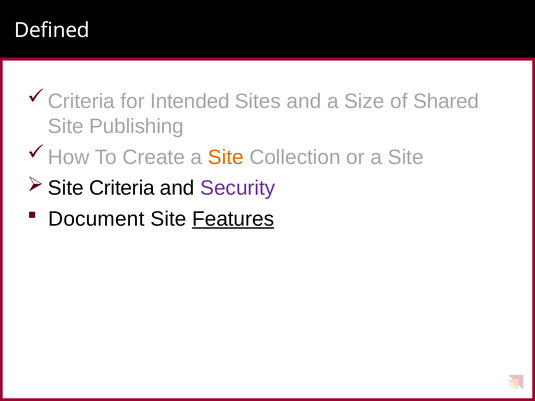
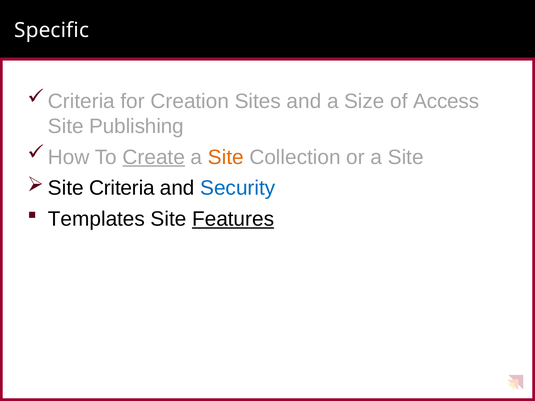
Defined: Defined -> Specific
Intended: Intended -> Creation
Shared: Shared -> Access
Create underline: none -> present
Security colour: purple -> blue
Document: Document -> Templates
